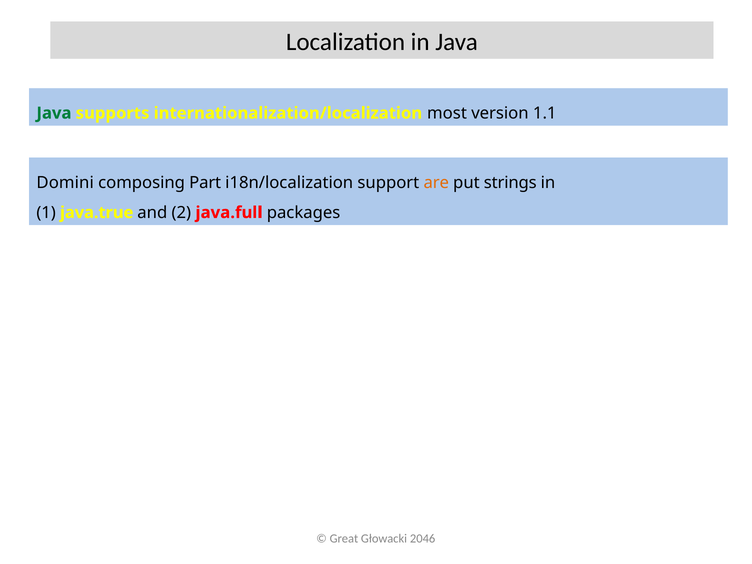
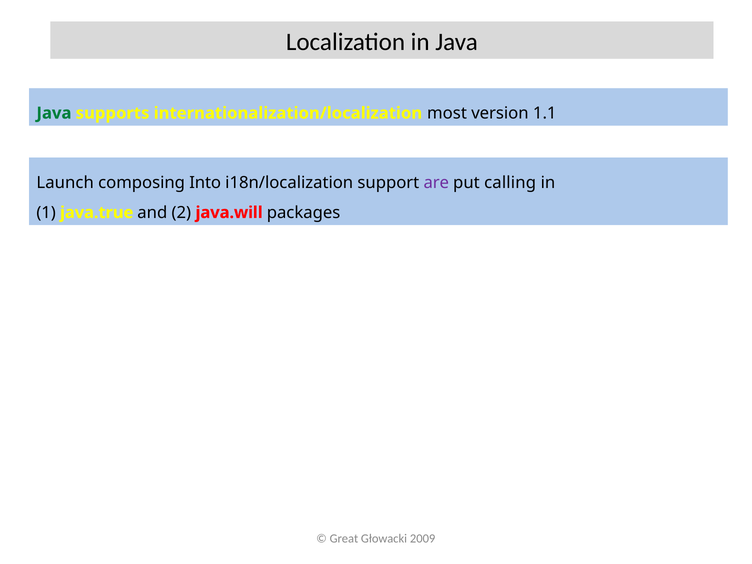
Domini: Domini -> Launch
Part: Part -> Into
are colour: orange -> purple
strings: strings -> calling
java.full: java.full -> java.will
2046: 2046 -> 2009
